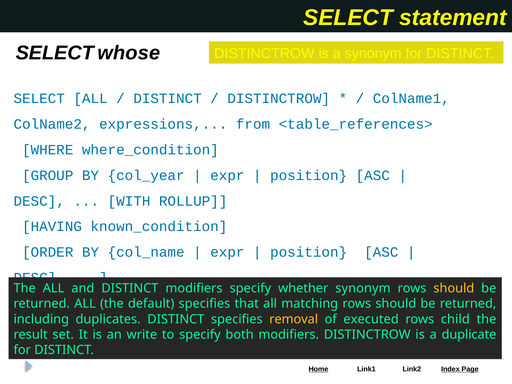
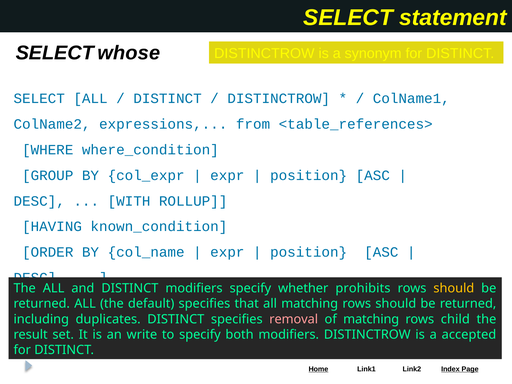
col_year: col_year -> col_expr
whether synonym: synonym -> prohibits
removal colour: yellow -> pink
of executed: executed -> matching
duplicate: duplicate -> accepted
